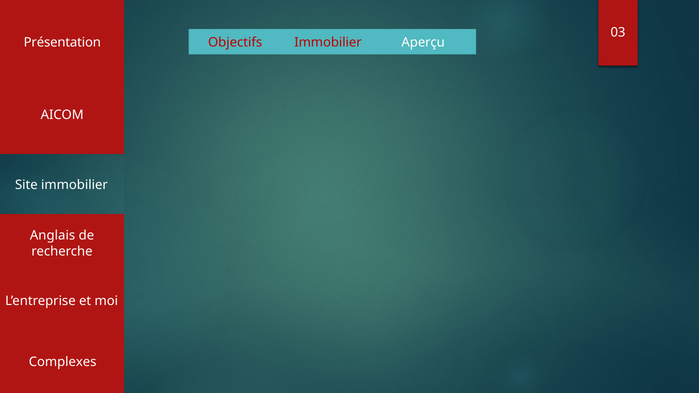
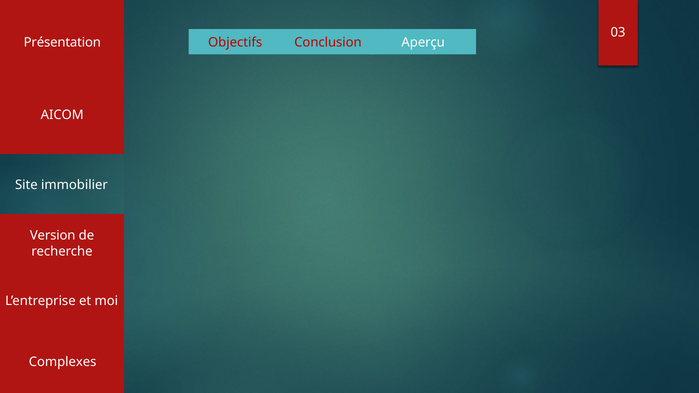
Objectifs Immobilier: Immobilier -> Conclusion
Anglais: Anglais -> Version
